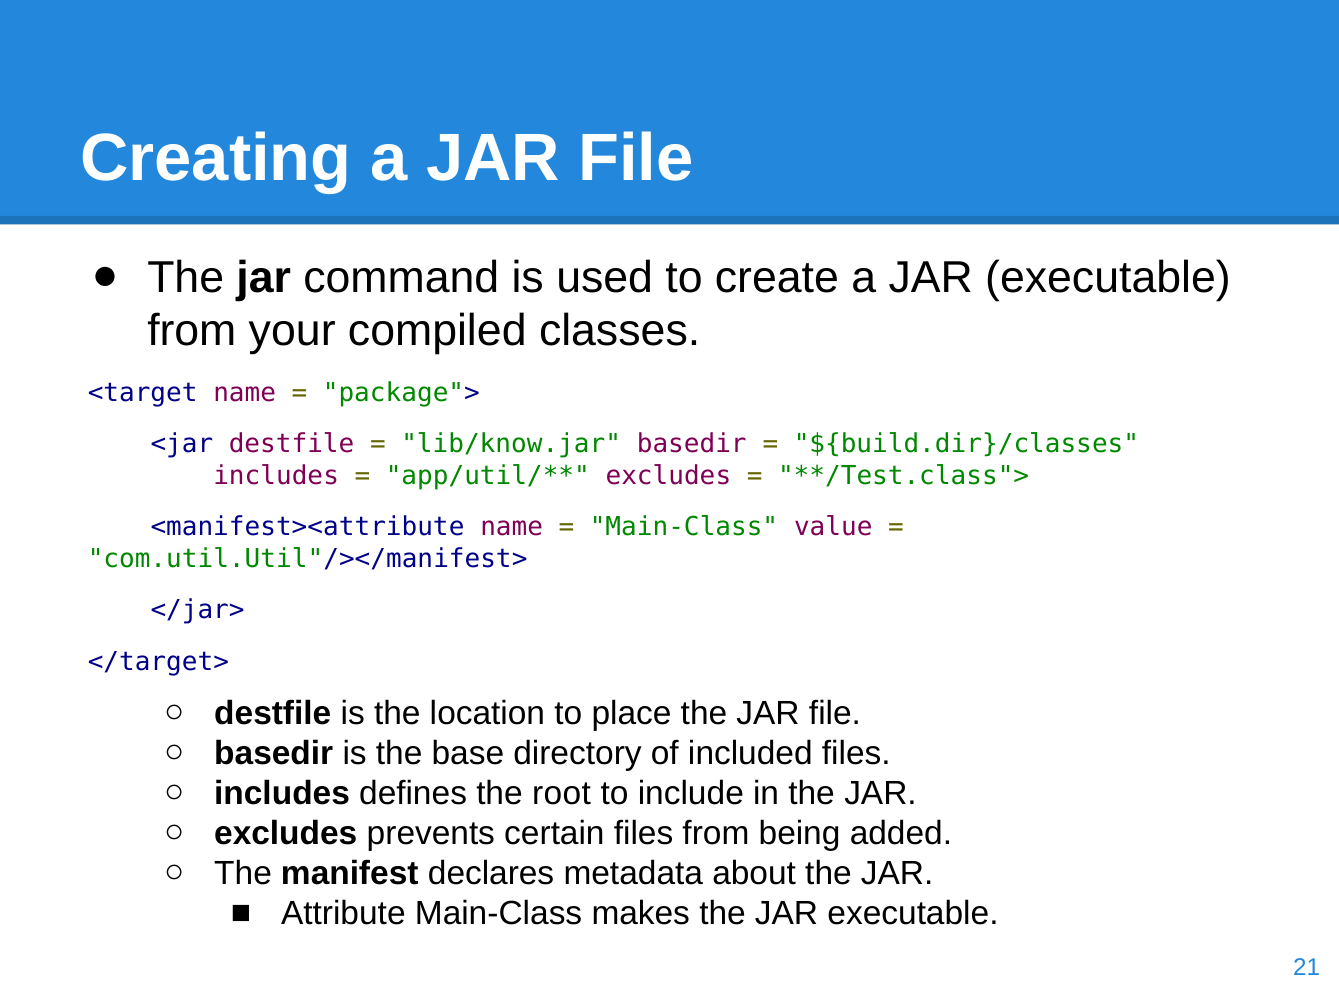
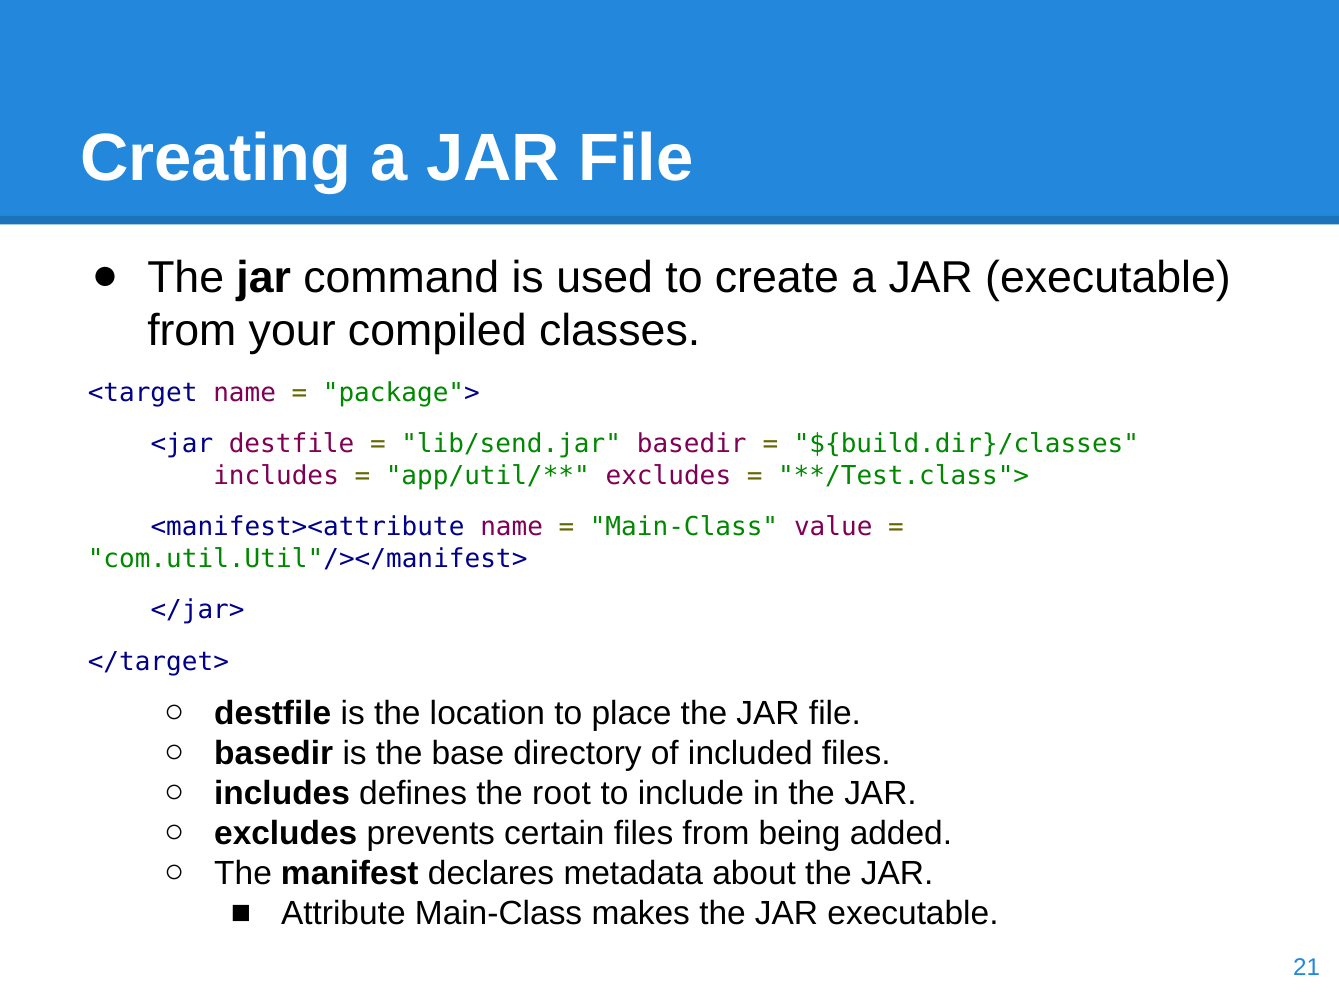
lib/know.jar: lib/know.jar -> lib/send.jar
